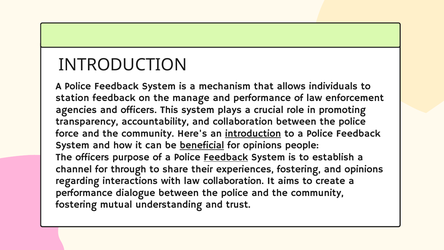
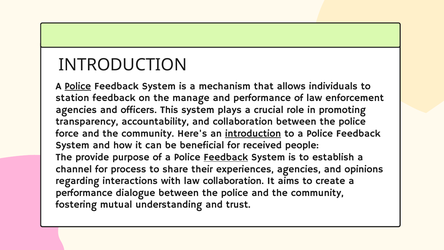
Police at (78, 86) underline: none -> present
beneficial underline: present -> none
for opinions: opinions -> received
The officers: officers -> provide
through: through -> process
experiences fostering: fostering -> agencies
